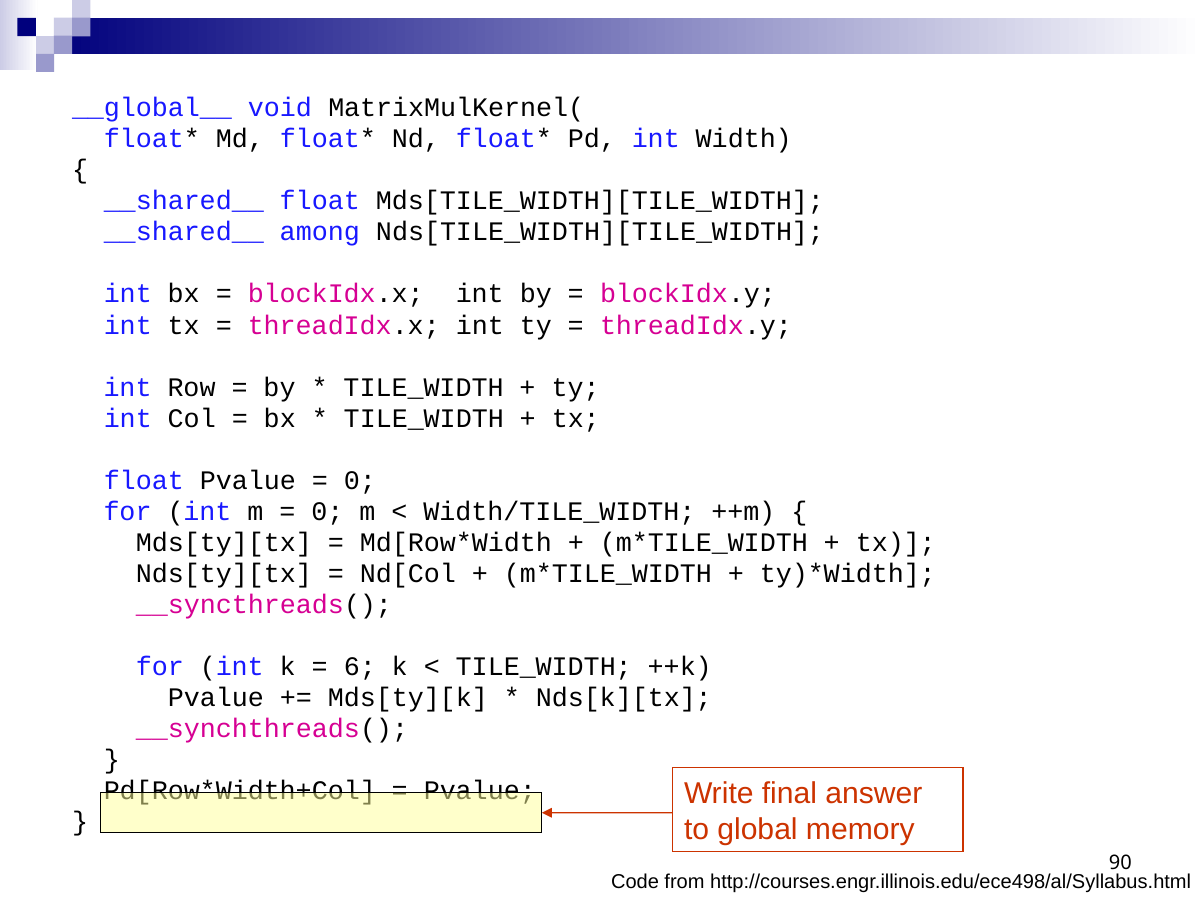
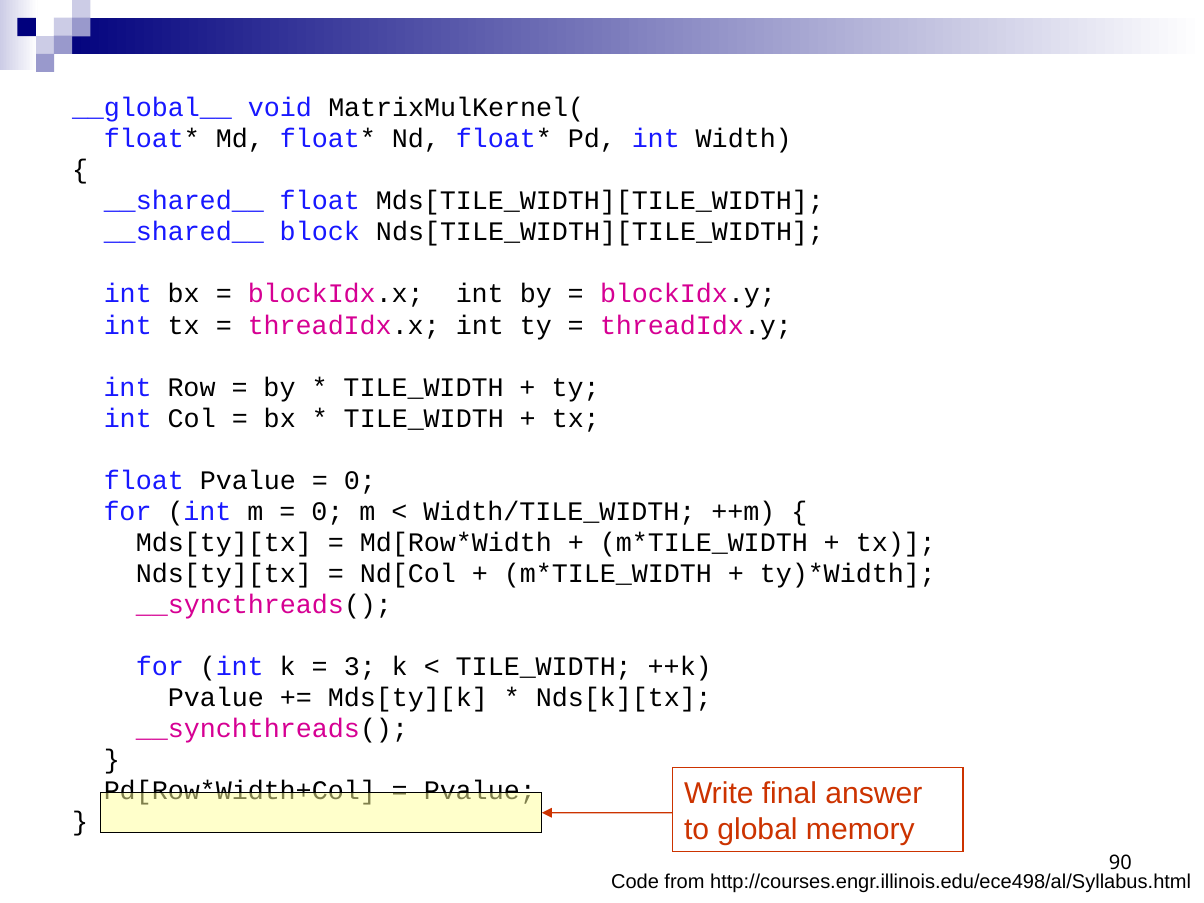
among: among -> block
6: 6 -> 3
